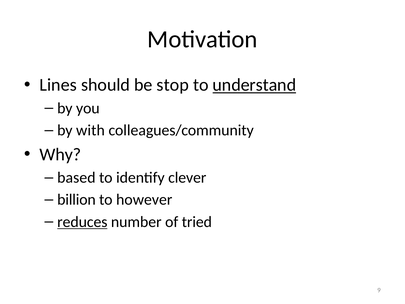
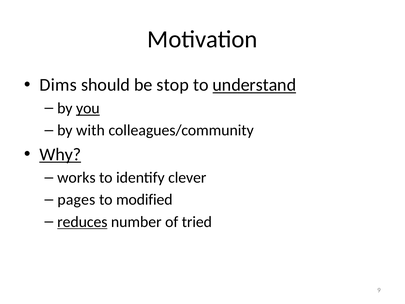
Lines: Lines -> Dims
you underline: none -> present
Why underline: none -> present
based: based -> works
billion: billion -> pages
however: however -> modified
